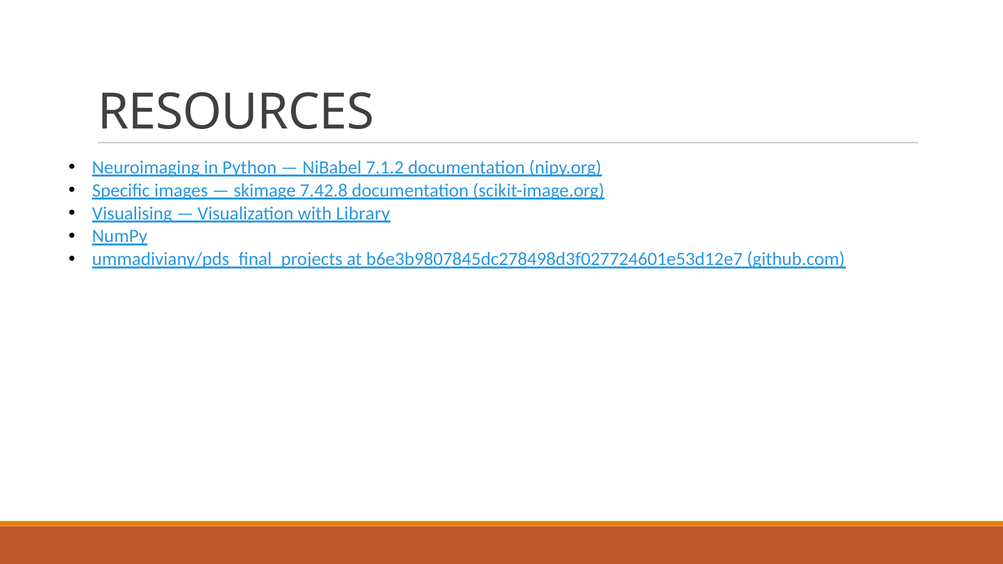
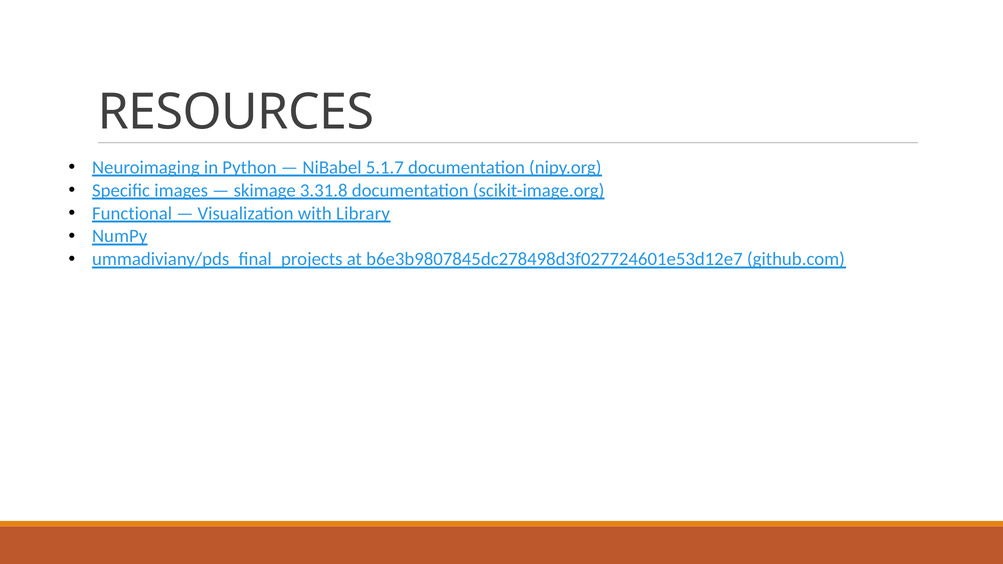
7.1.2: 7.1.2 -> 5.1.7
7.42.8: 7.42.8 -> 3.31.8
Visualising: Visualising -> Functional
